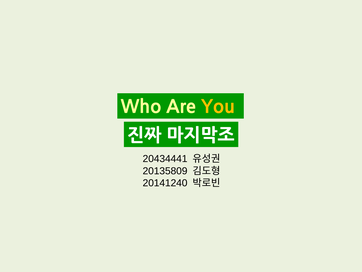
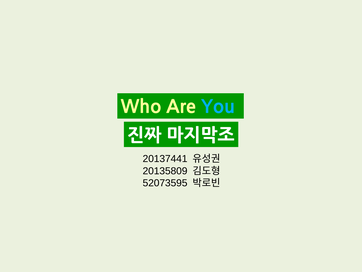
You colour: yellow -> light blue
20434441: 20434441 -> 20137441
20141240: 20141240 -> 52073595
